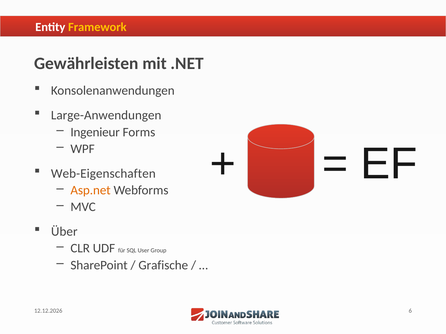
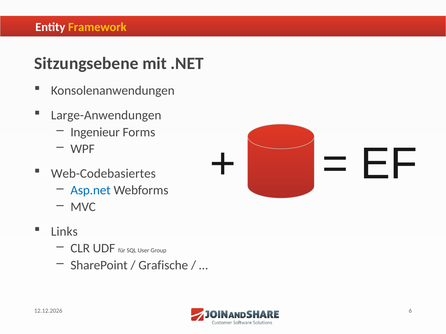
Gewährleisten: Gewährleisten -> Sitzungsebene
Web-Eigenschaften: Web-Eigenschaften -> Web-Codebasiertes
Asp.net colour: orange -> blue
Über: Über -> Links
